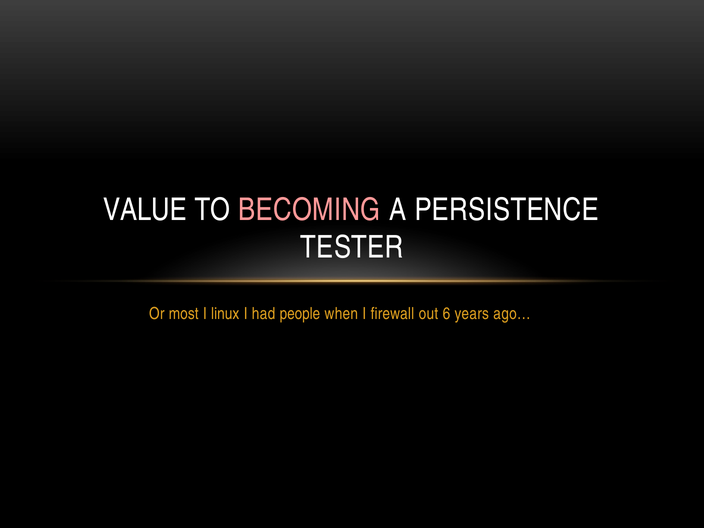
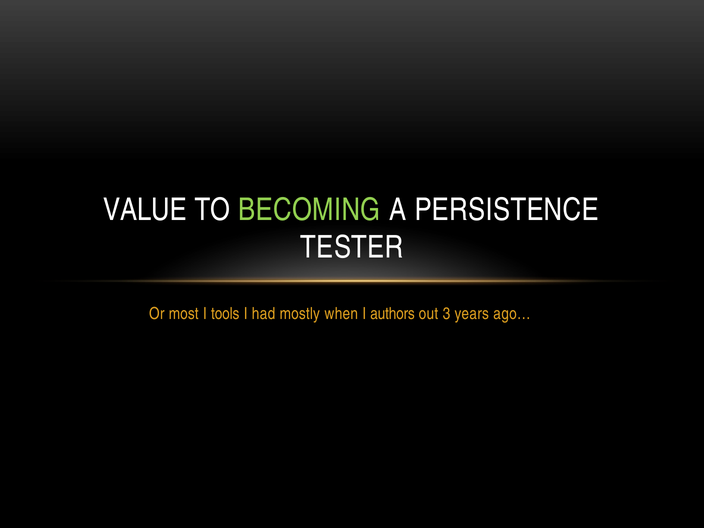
BECOMING colour: pink -> light green
linux: linux -> tools
people: people -> mostly
firewall: firewall -> authors
6: 6 -> 3
